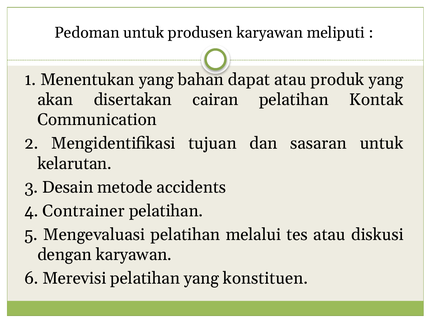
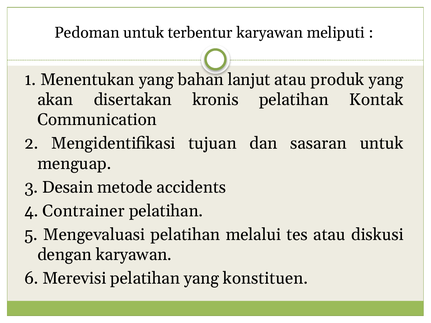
produsen: produsen -> terbentur
dapat: dapat -> lanjut
cairan: cairan -> kronis
kelarutan: kelarutan -> menguap
